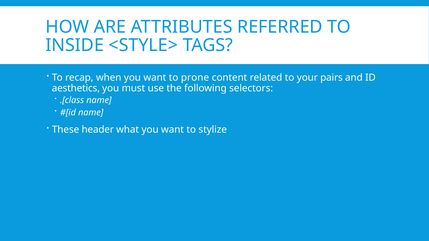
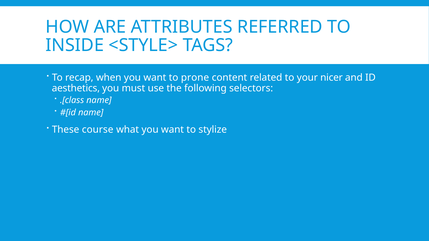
pairs: pairs -> nicer
header: header -> course
